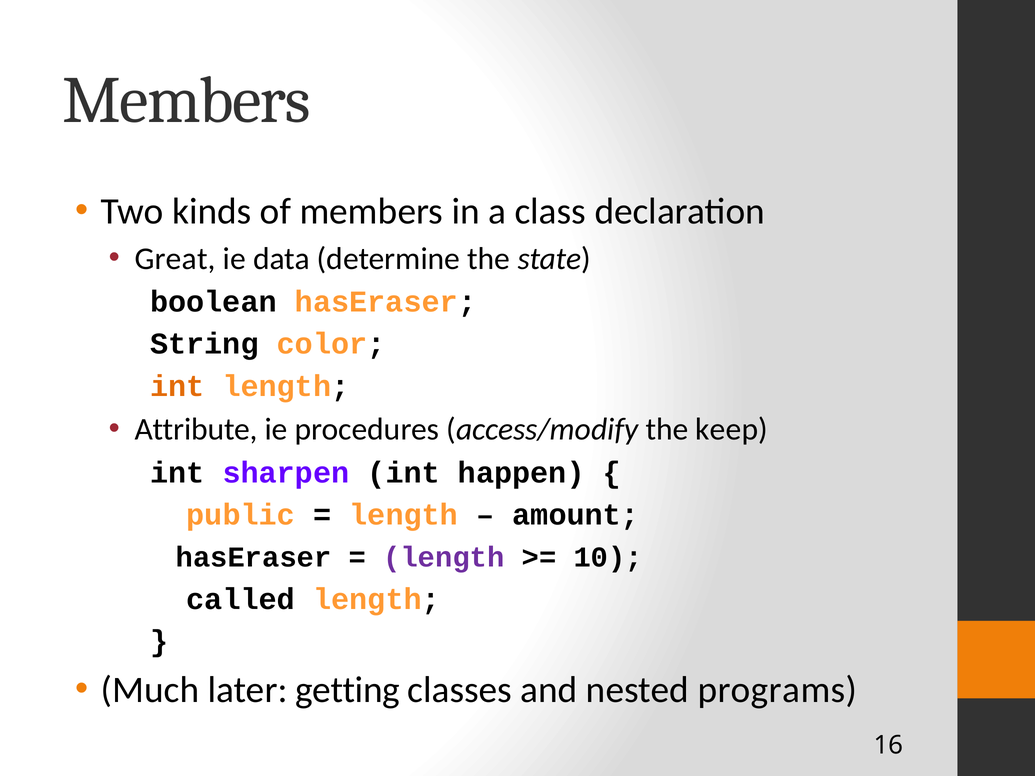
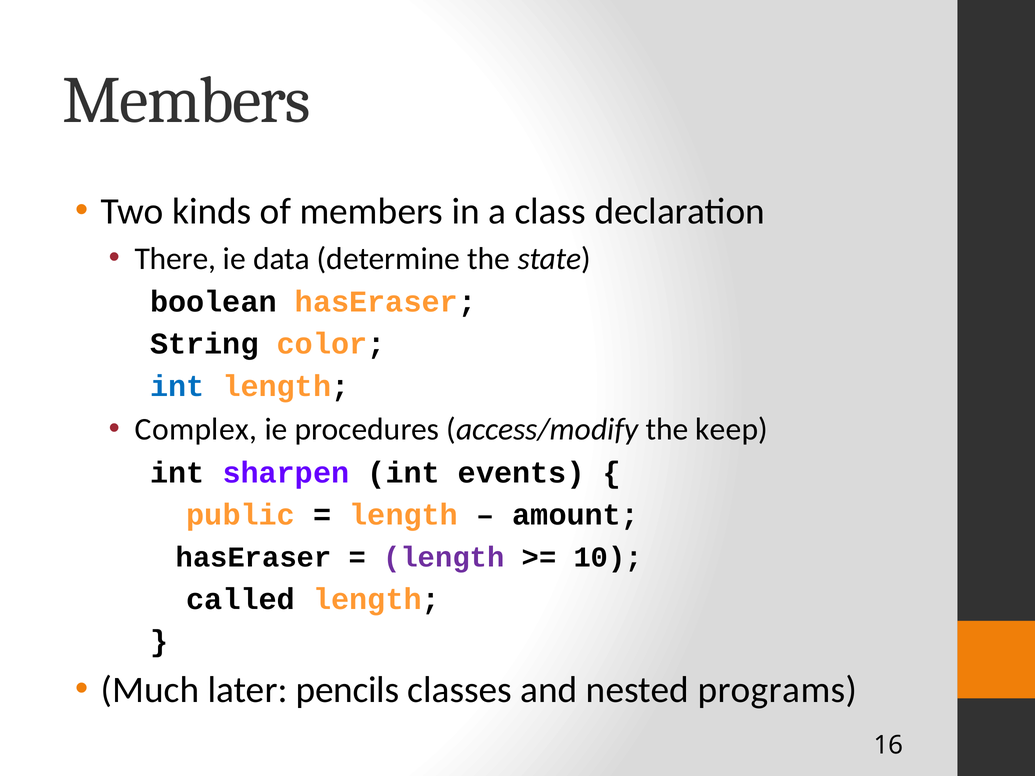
Great: Great -> There
int at (177, 386) colour: orange -> blue
Attribute: Attribute -> Complex
happen: happen -> events
getting: getting -> pencils
